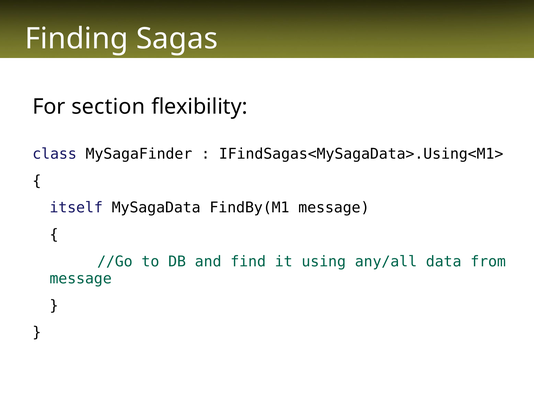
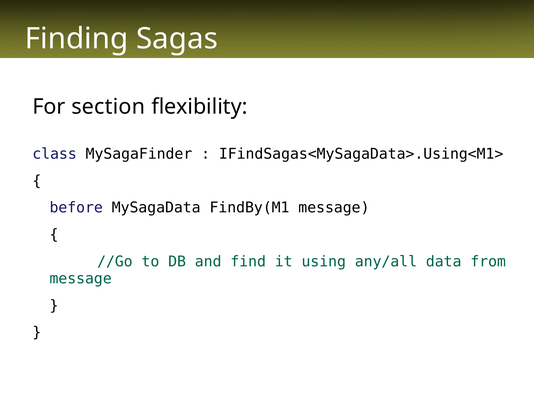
itself: itself -> before
